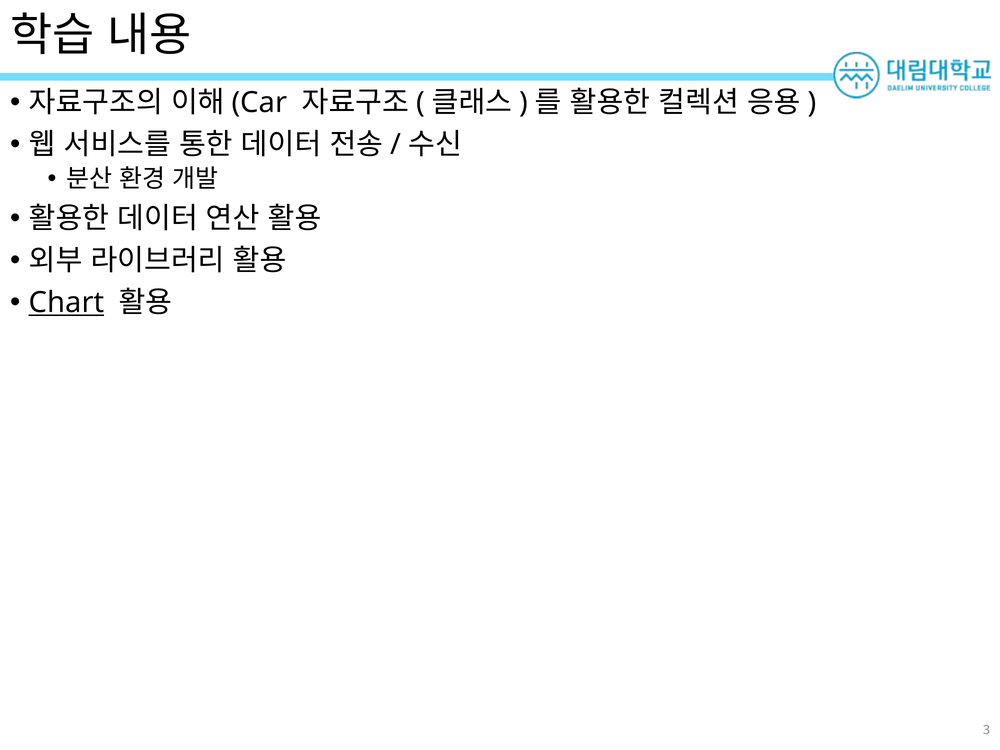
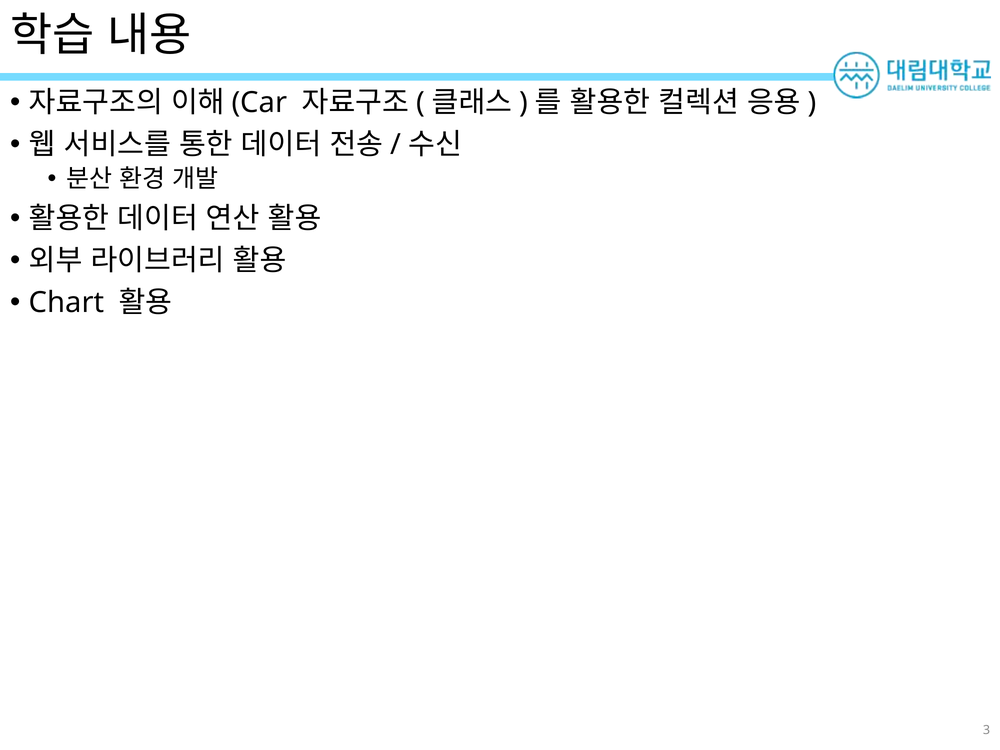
Chart underline: present -> none
